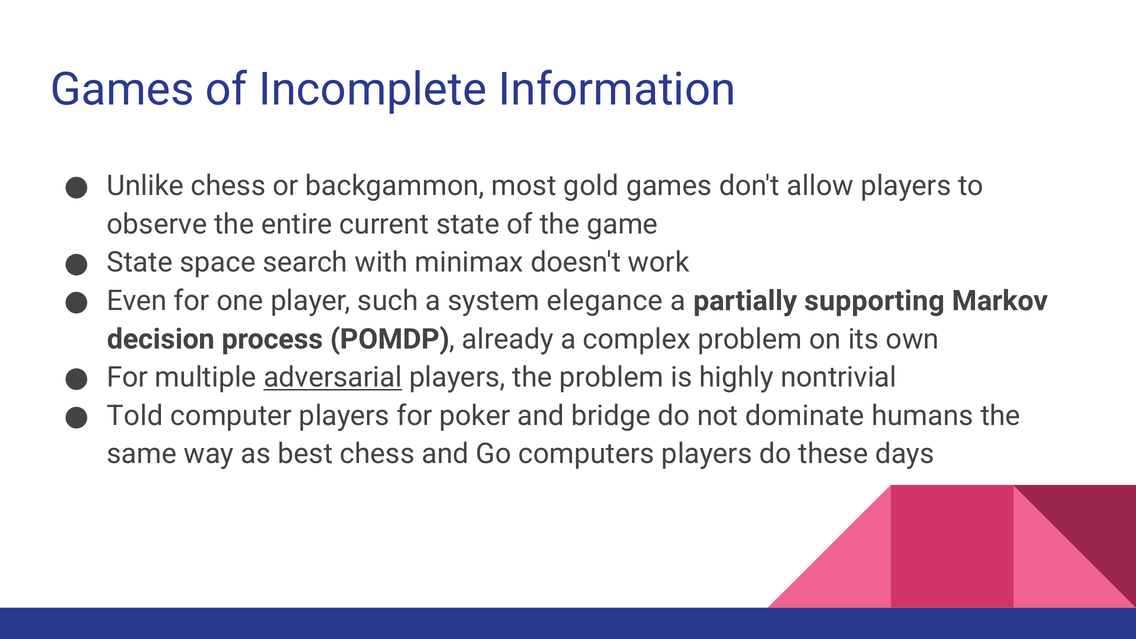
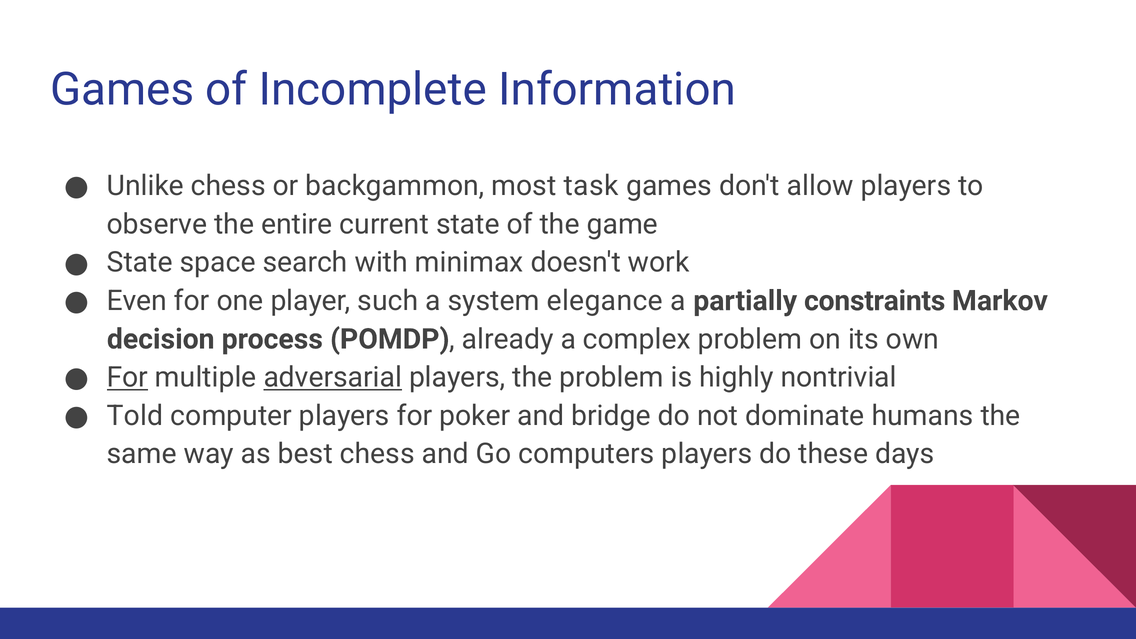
gold: gold -> task
supporting: supporting -> constraints
For at (127, 377) underline: none -> present
